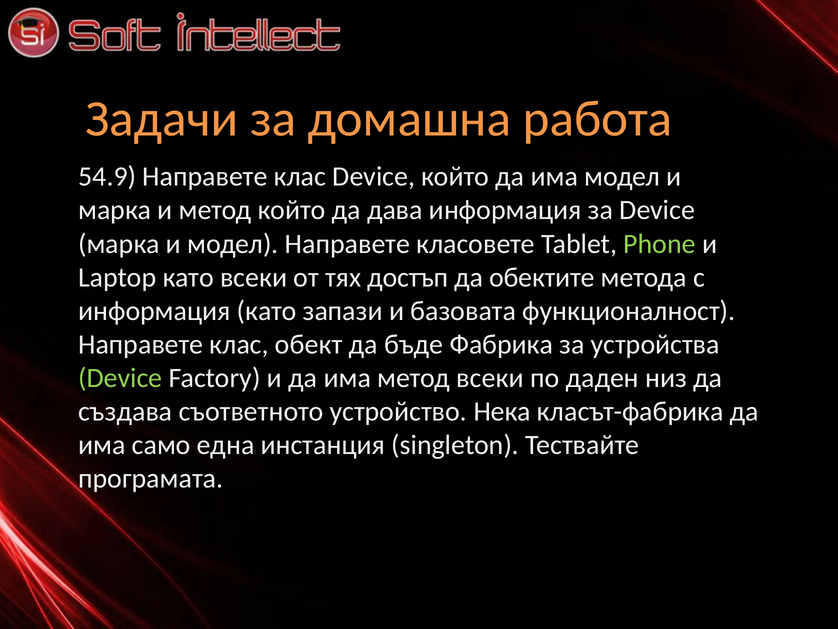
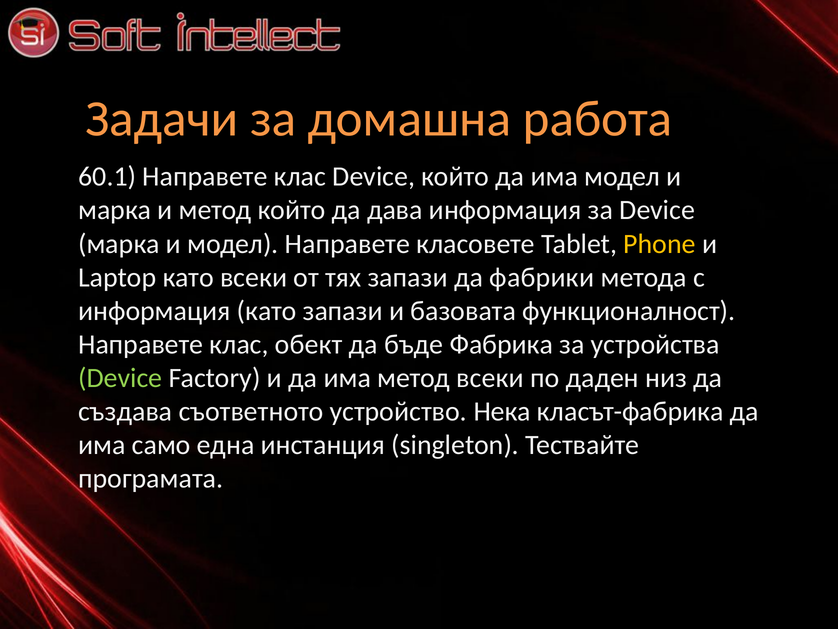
54.9: 54.9 -> 60.1
Phone colour: light green -> yellow
тях достъп: достъп -> запази
обектите: обектите -> фабрики
